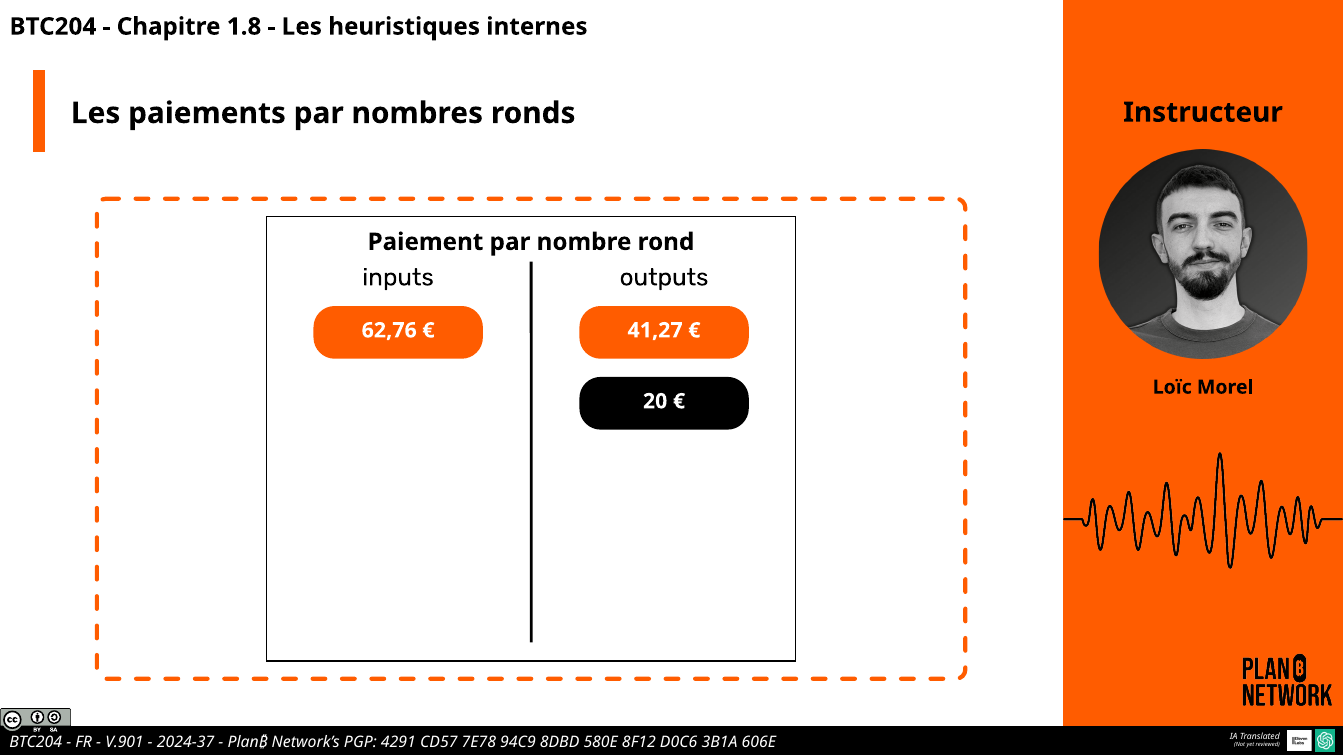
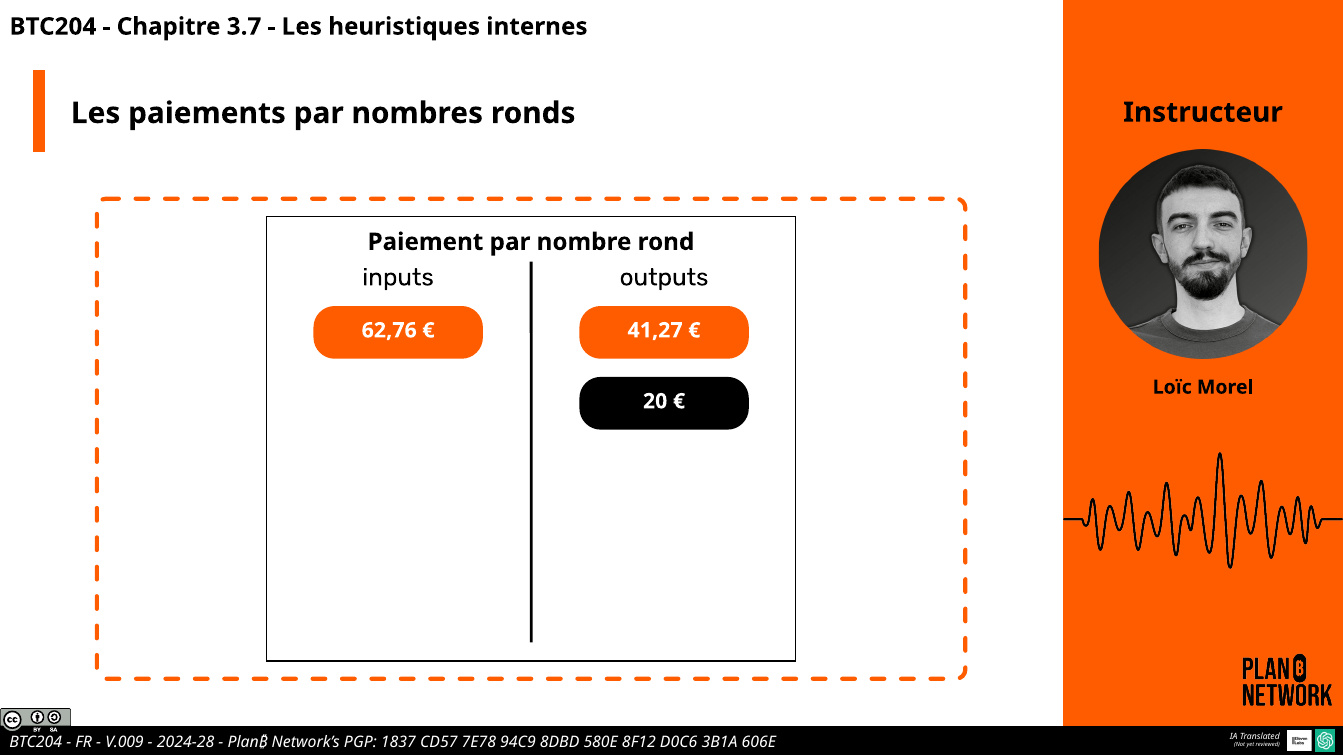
1.8: 1.8 -> 3.7
V.901: V.901 -> V.009
2024-37: 2024-37 -> 2024-28
4291: 4291 -> 1837
